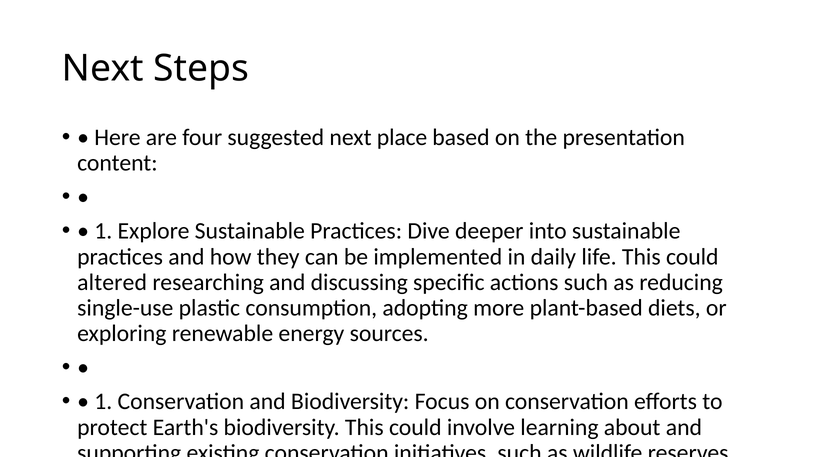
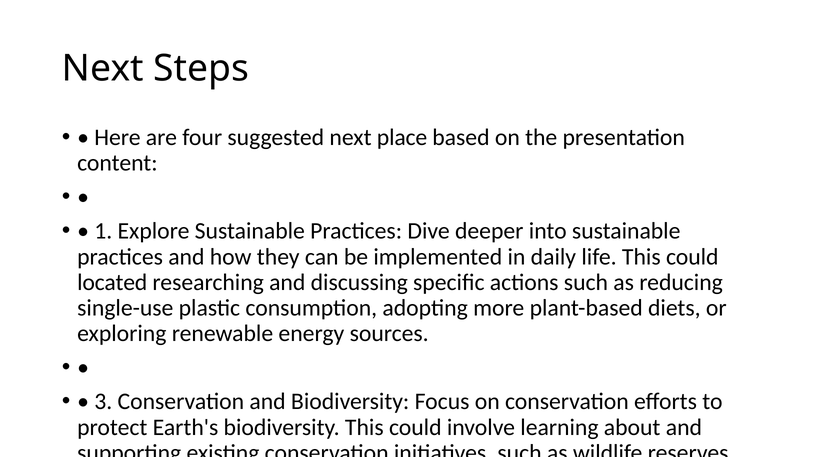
altered: altered -> located
1 at (103, 402): 1 -> 3
